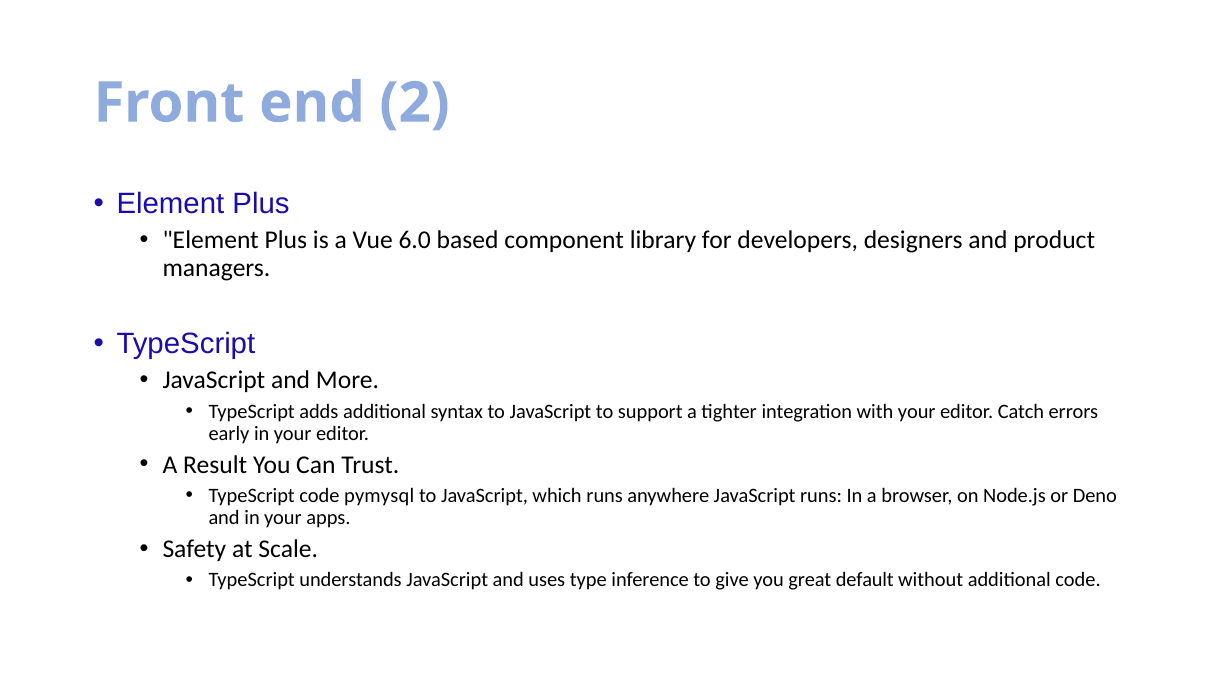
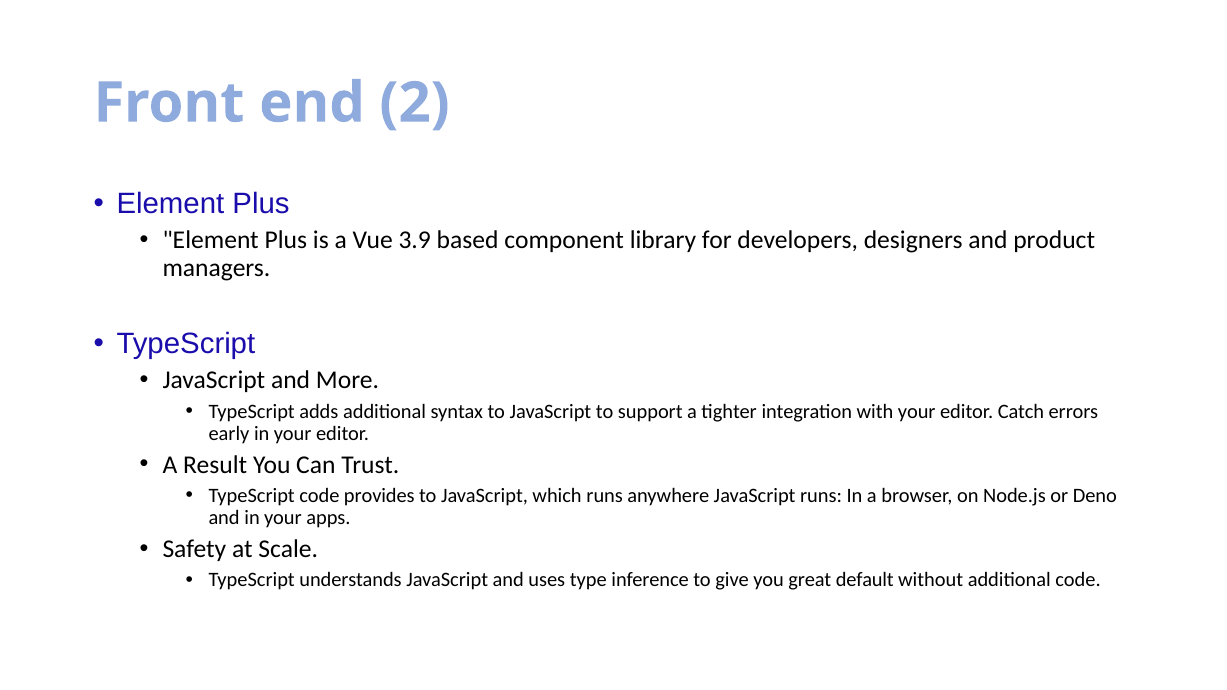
6.0: 6.0 -> 3.9
pymysql: pymysql -> provides
